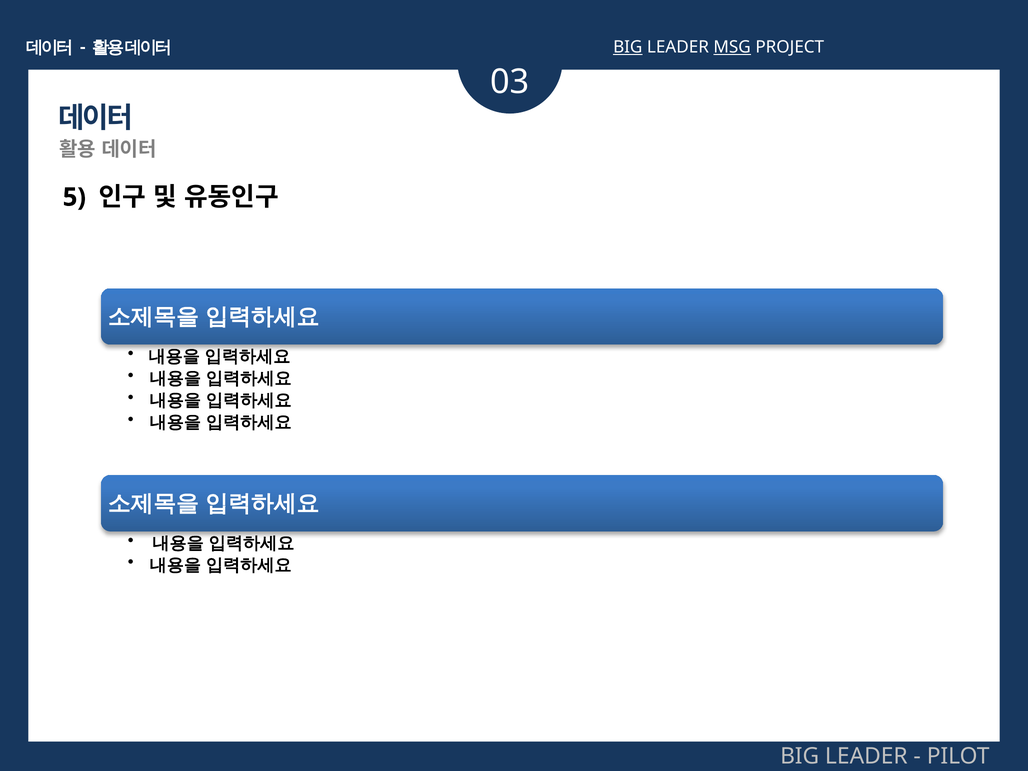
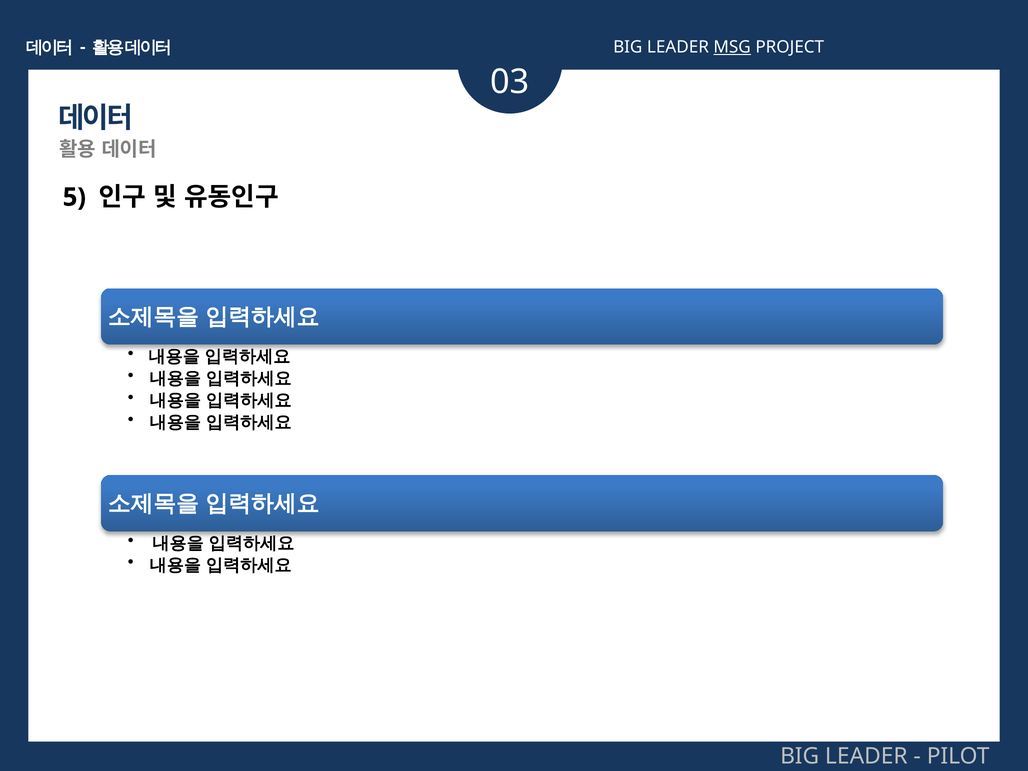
BIG at (628, 47) underline: present -> none
